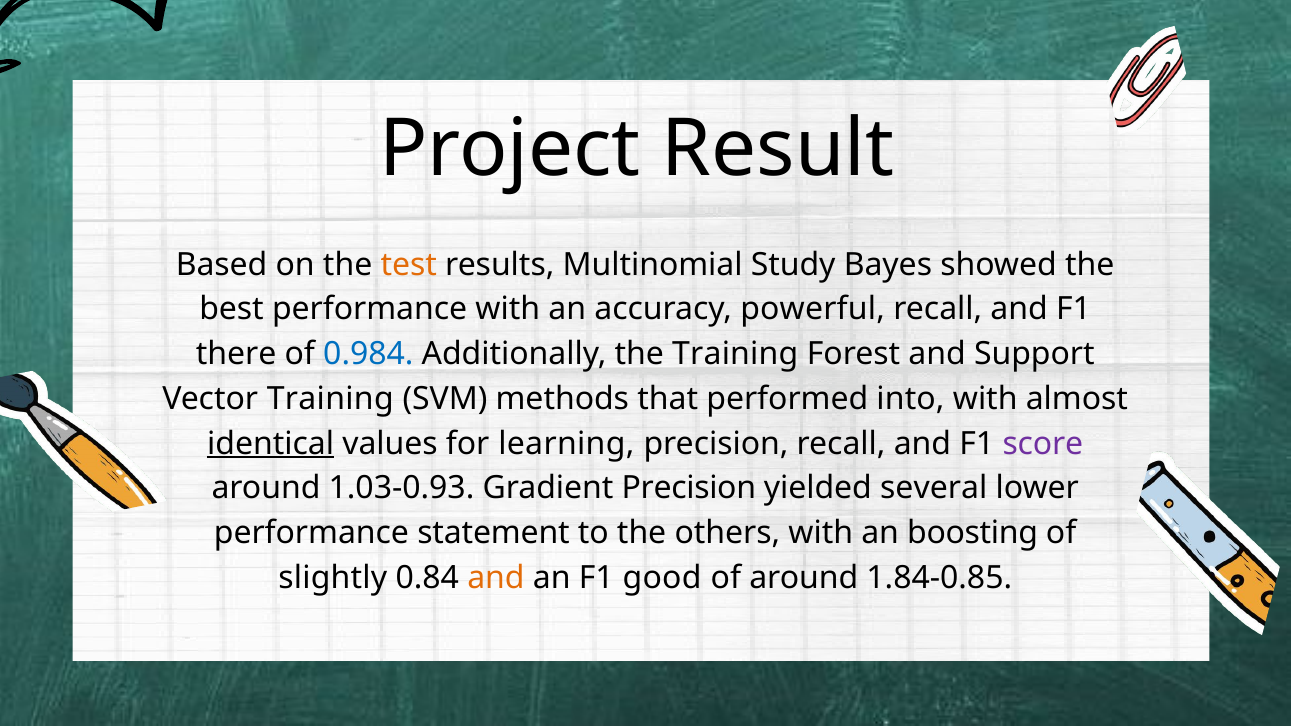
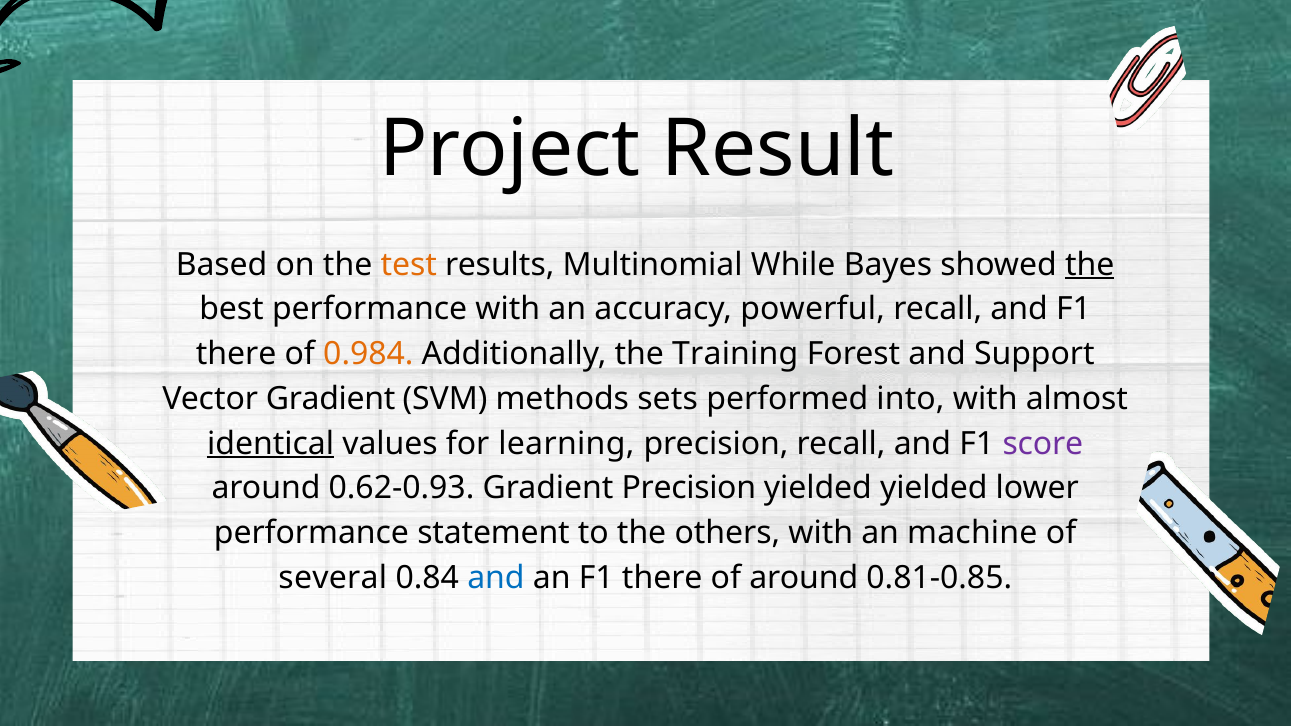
Study: Study -> While
the at (1090, 265) underline: none -> present
0.984 colour: blue -> orange
Vector Training: Training -> Gradient
that: that -> sets
1.03-0.93: 1.03-0.93 -> 0.62-0.93
yielded several: several -> yielded
boosting: boosting -> machine
slightly: slightly -> several
and at (496, 578) colour: orange -> blue
an F1 good: good -> there
1.84-0.85: 1.84-0.85 -> 0.81-0.85
